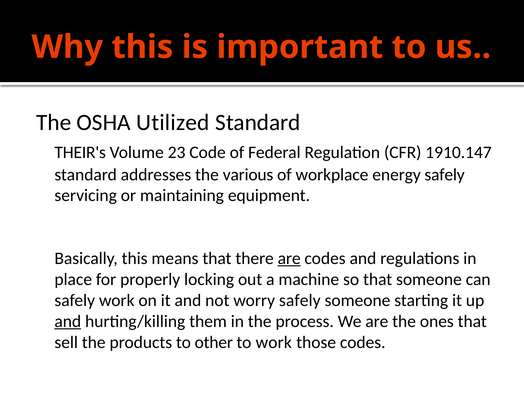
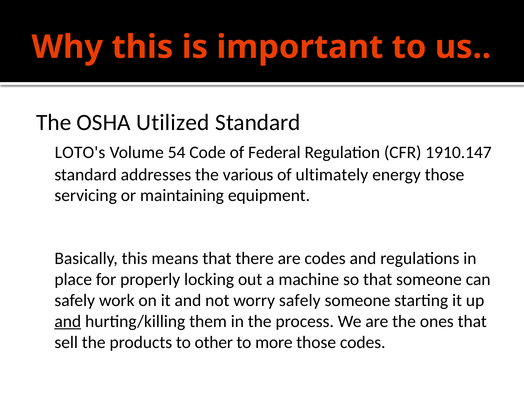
THEIR's: THEIR's -> LOTO's
23: 23 -> 54
workplace: workplace -> ultimately
energy safely: safely -> those
are at (289, 258) underline: present -> none
to work: work -> more
